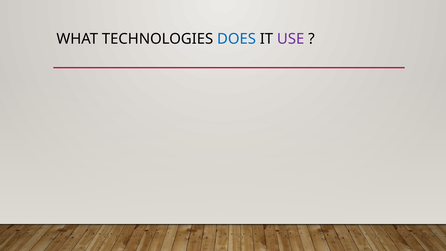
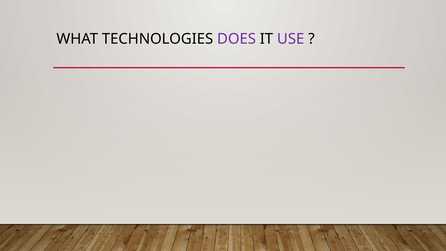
DOES colour: blue -> purple
